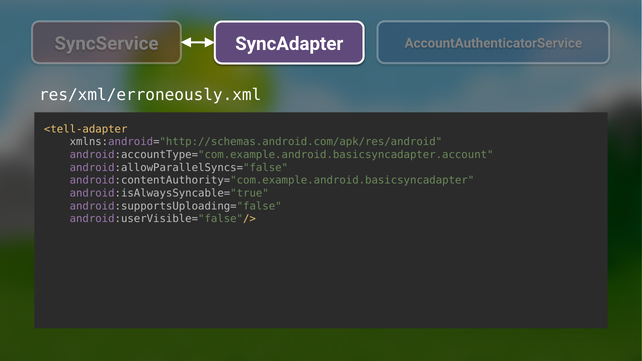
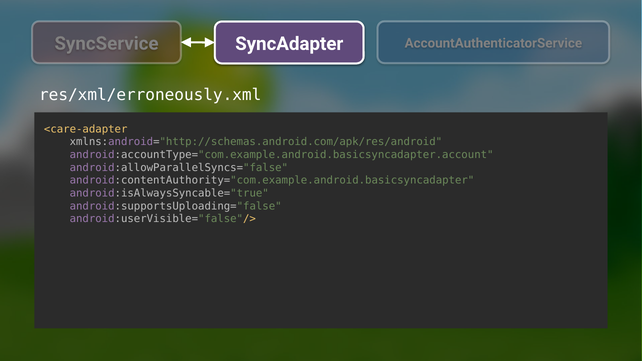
<tell-adapter: <tell-adapter -> <care-adapter
